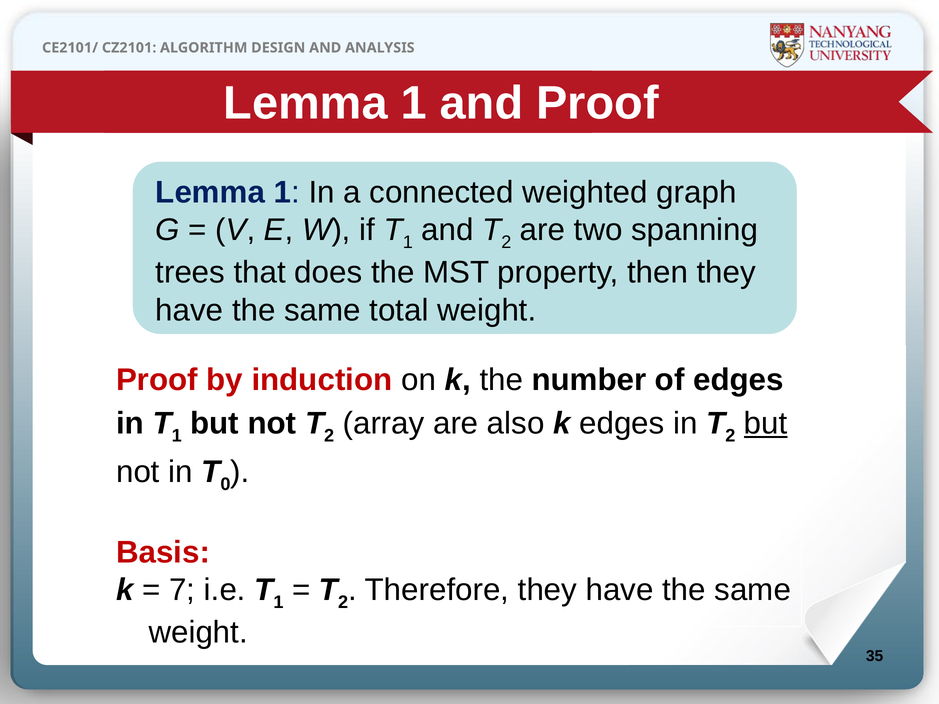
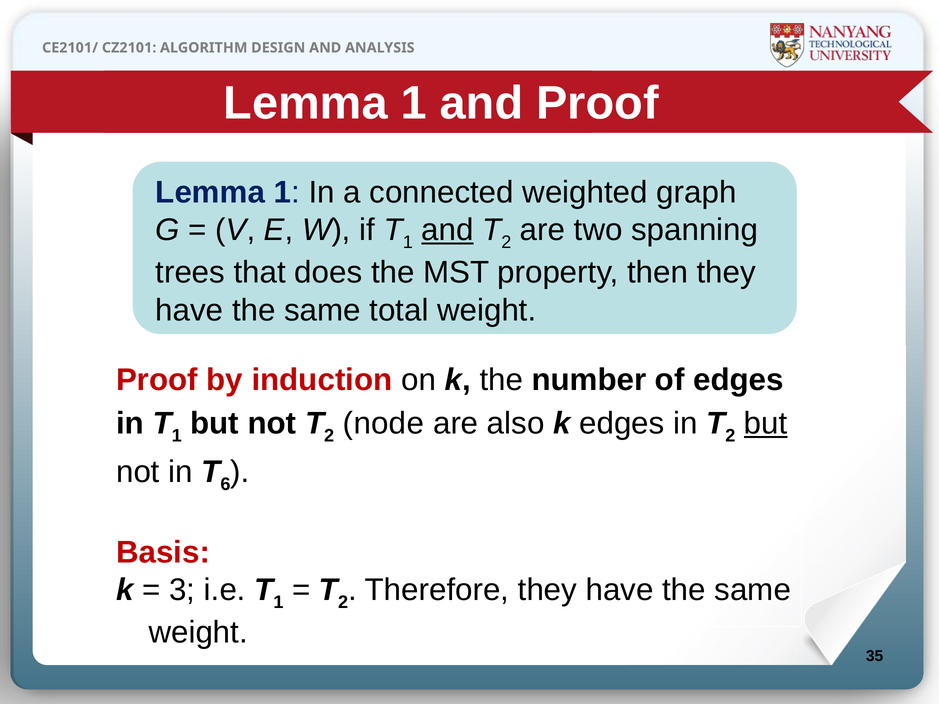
and at (448, 230) underline: none -> present
array: array -> node
0: 0 -> 6
7: 7 -> 3
